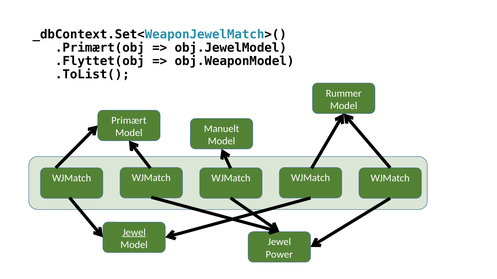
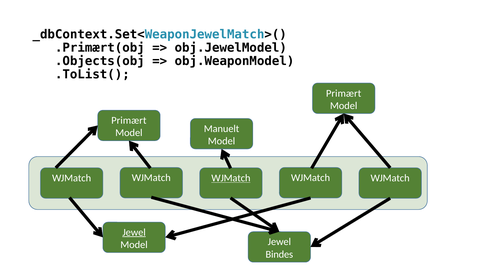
.Flyttet(obj: .Flyttet(obj -> .Objects(obj
Rummer at (344, 93): Rummer -> Primært
WJMatch at (231, 178) underline: none -> present
Power: Power -> Bindes
